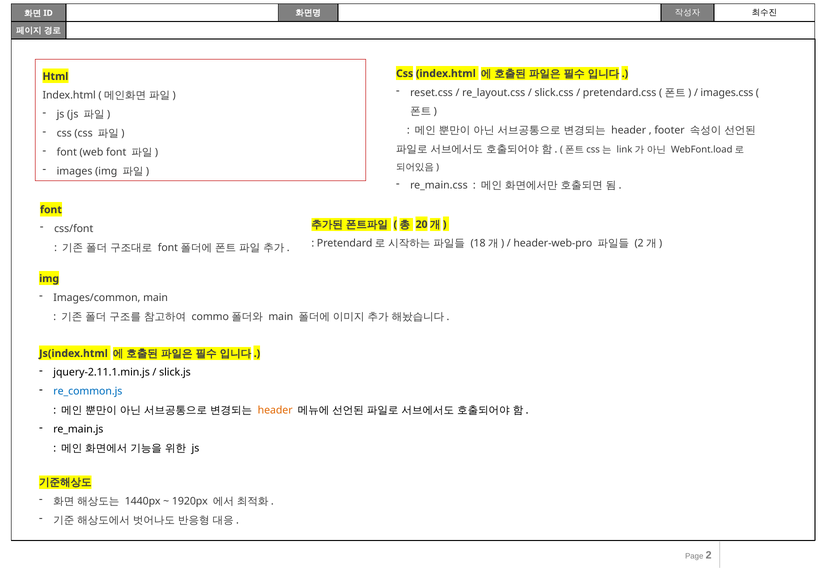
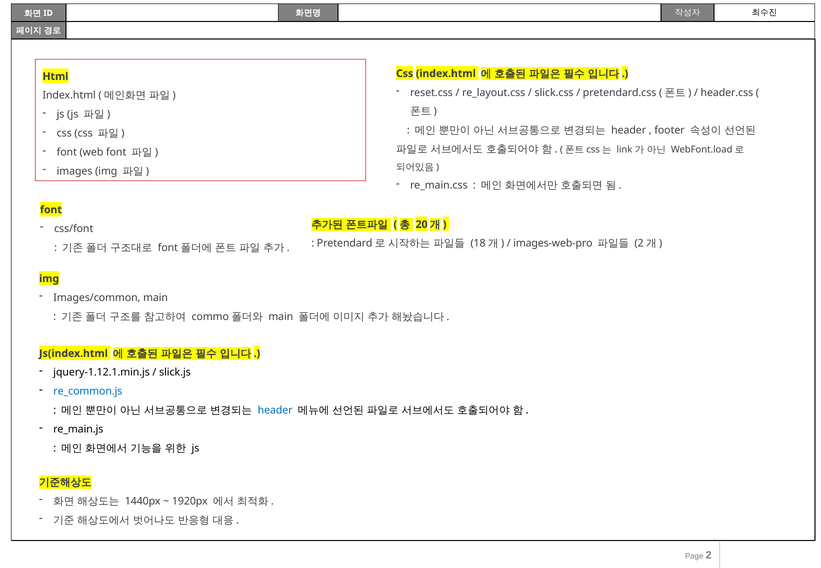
images.css: images.css -> header.css
header-web-pro: header-web-pro -> images-web-pro
jquery-2.11.1.min.js: jquery-2.11.1.min.js -> jquery-1.12.1.min.js
header at (275, 411) colour: orange -> blue
